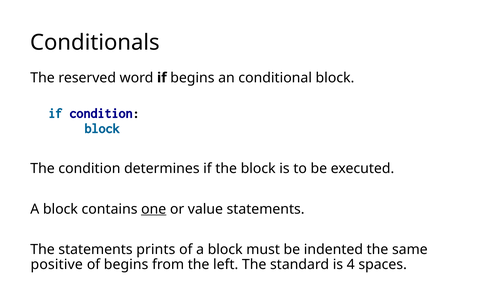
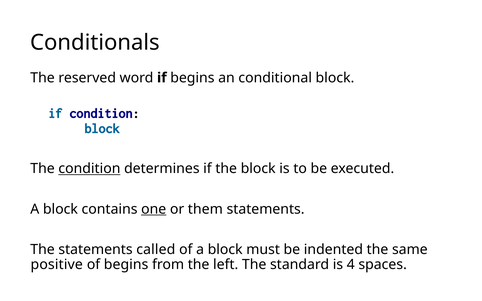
condition at (89, 169) underline: none -> present
value: value -> them
prints: prints -> called
